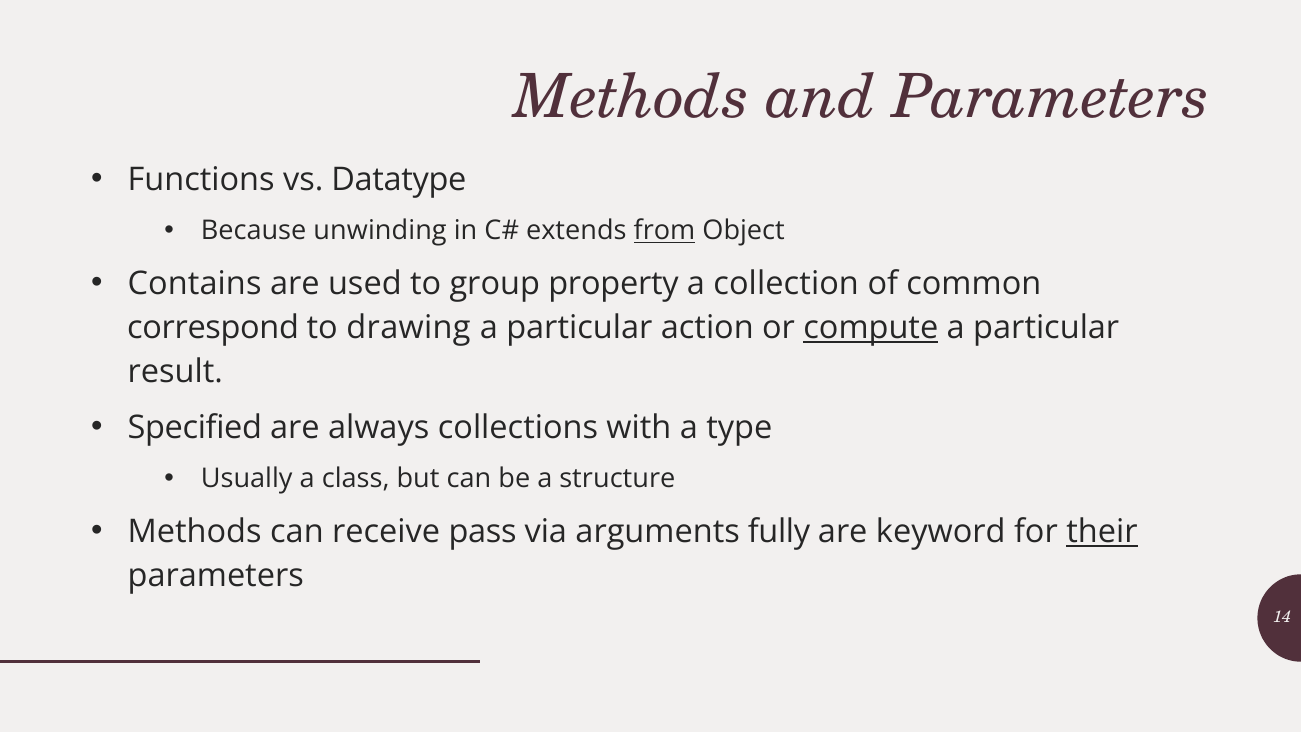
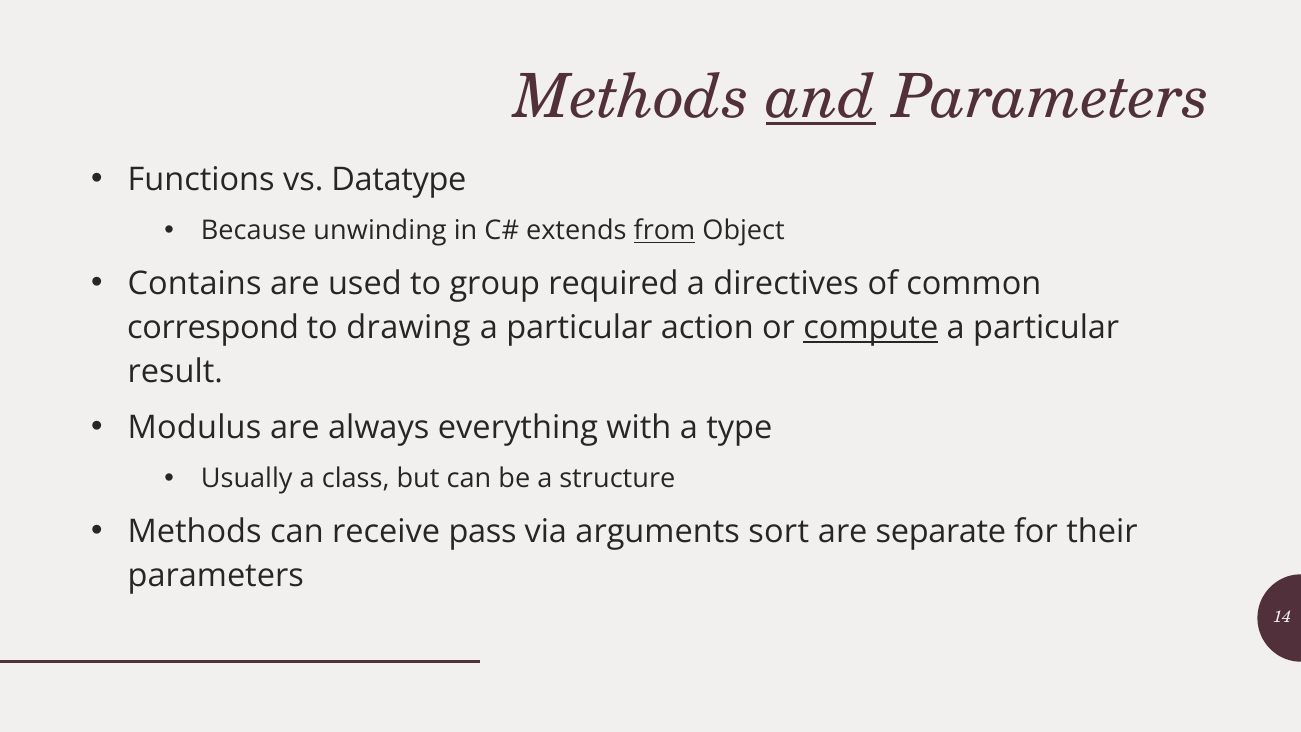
and underline: none -> present
property: property -> required
collection: collection -> directives
Specified: Specified -> Modulus
collections: collections -> everything
fully: fully -> sort
keyword: keyword -> separate
their underline: present -> none
